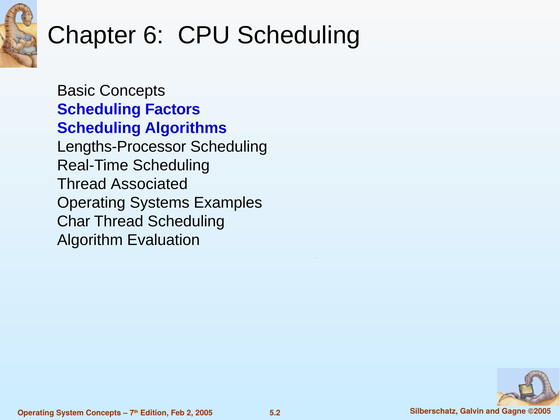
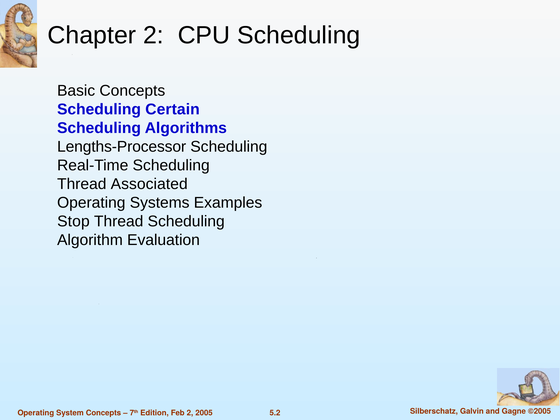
Chapter 6: 6 -> 2
Factors: Factors -> Certain
Char: Char -> Stop
